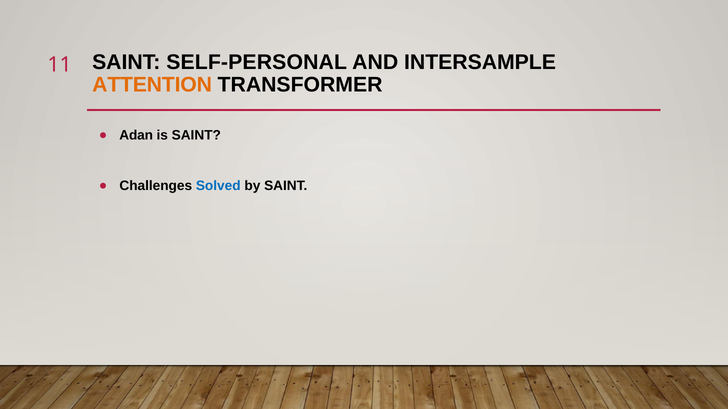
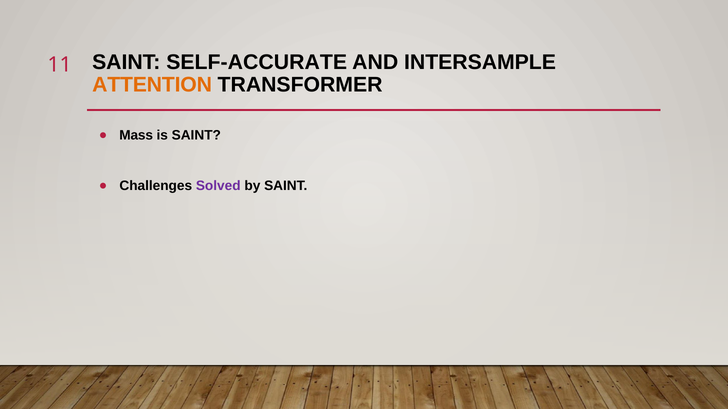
SELF-PERSONAL: SELF-PERSONAL -> SELF-ACCURATE
Adan: Adan -> Mass
Solved colour: blue -> purple
